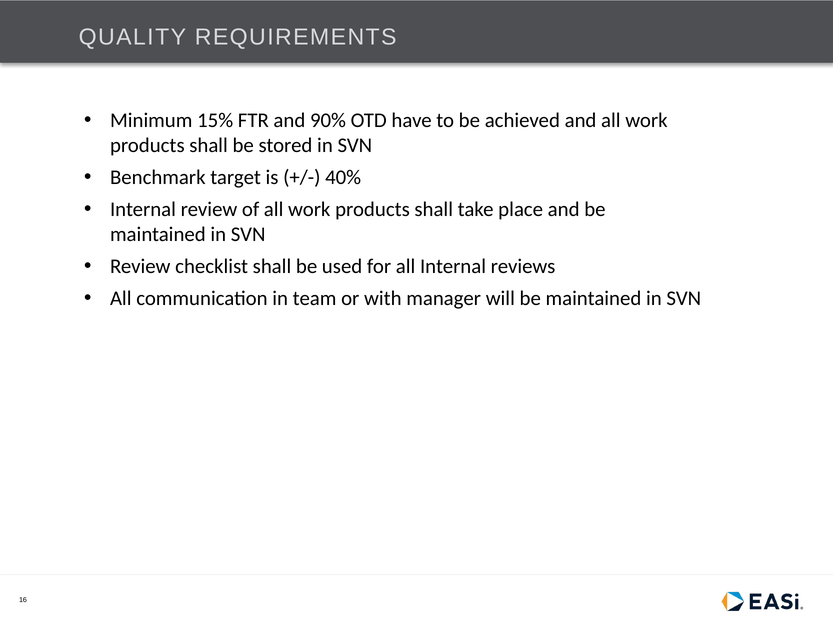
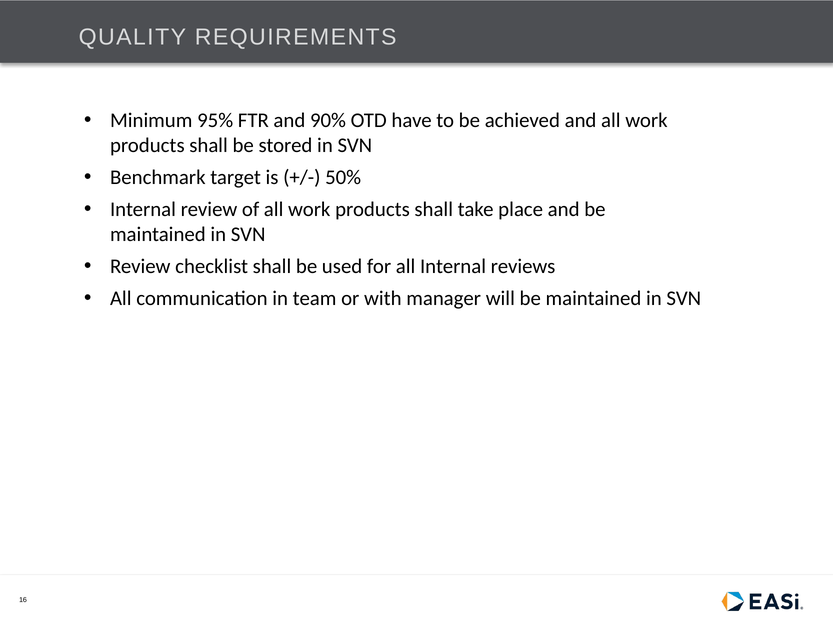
15%: 15% -> 95%
40%: 40% -> 50%
